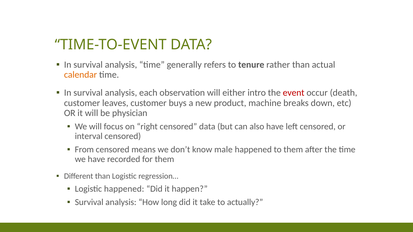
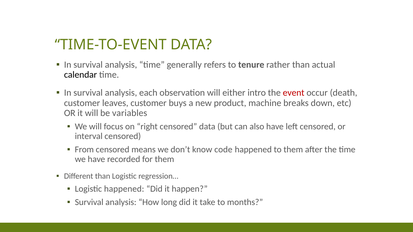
calendar colour: orange -> black
physician: physician -> variables
male: male -> code
actually: actually -> months
